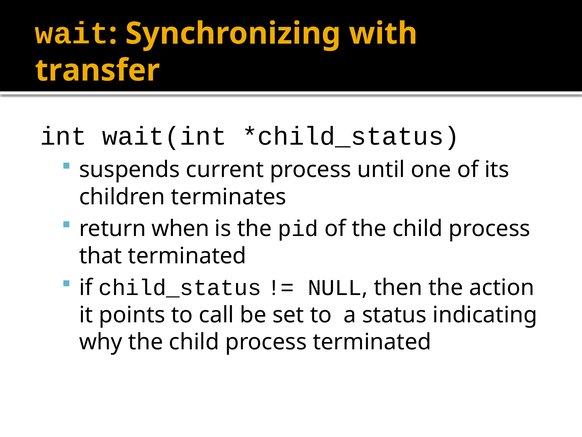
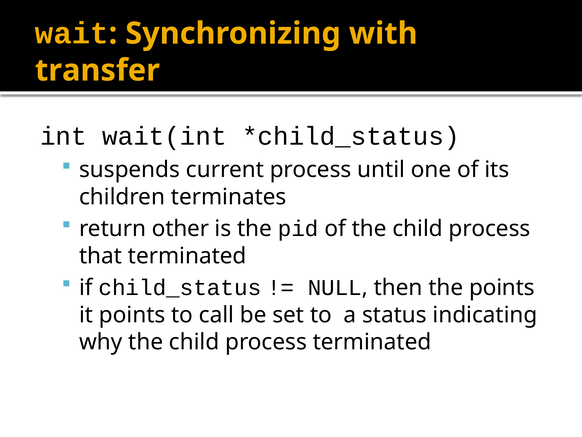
when: when -> other
the action: action -> points
